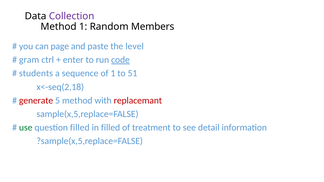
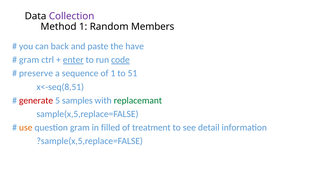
page: page -> back
level: level -> have
enter underline: none -> present
students: students -> preserve
x<-seq(2,18: x<-seq(2,18 -> x<-seq(8,51
5 method: method -> samples
replacemant colour: red -> green
use colour: green -> orange
question filled: filled -> gram
